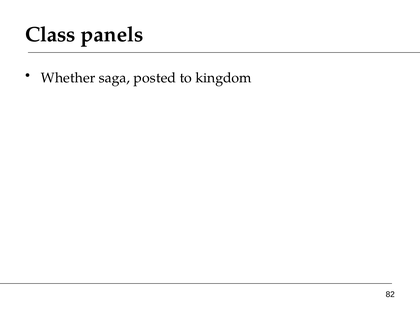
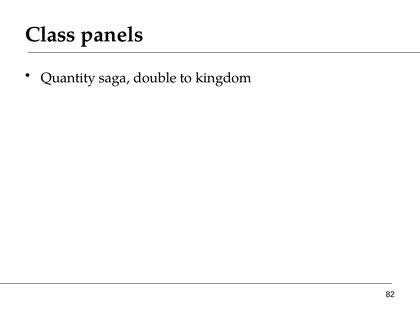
Whether: Whether -> Quantity
posted: posted -> double
